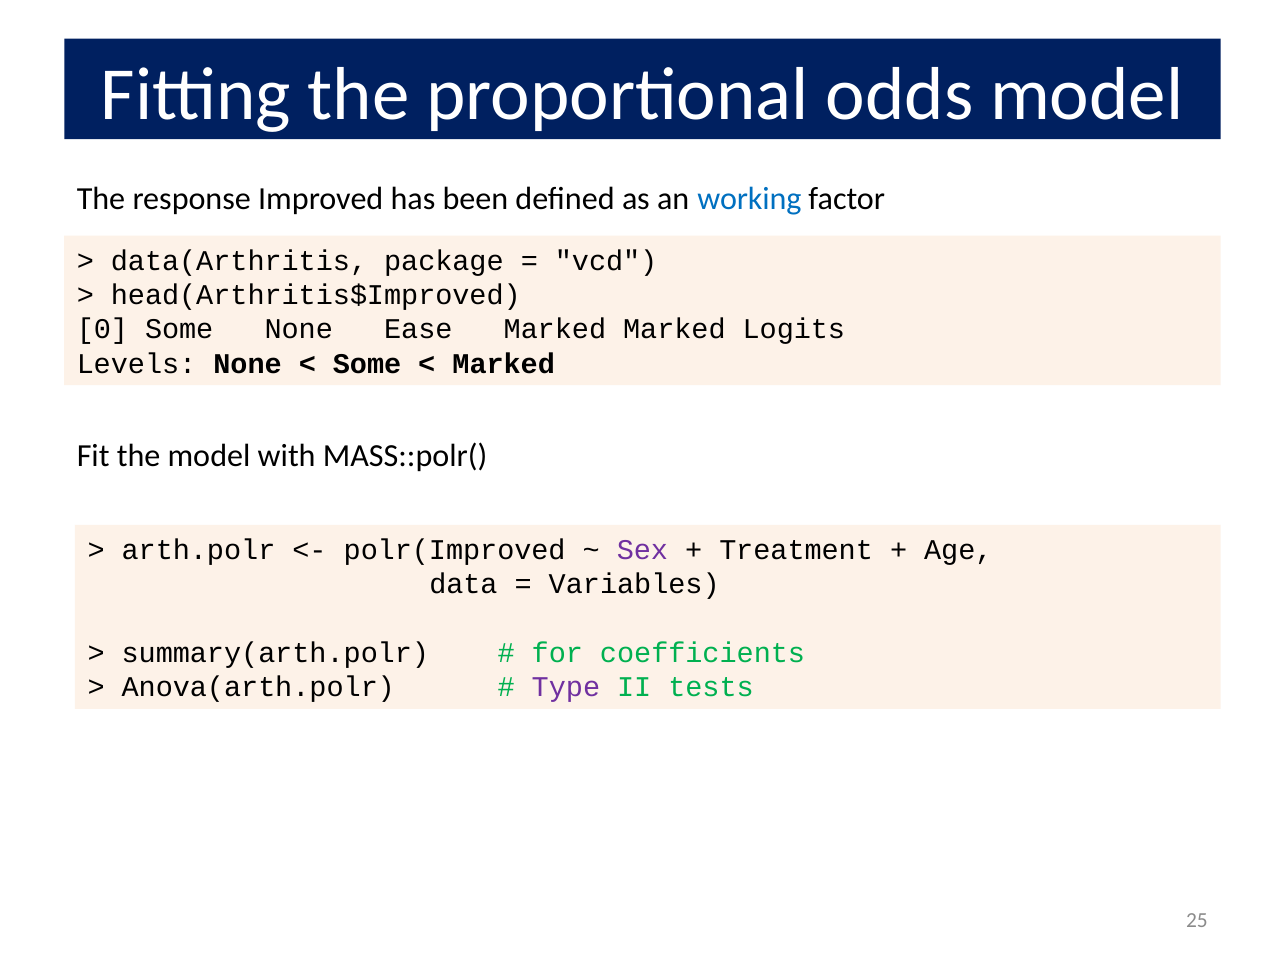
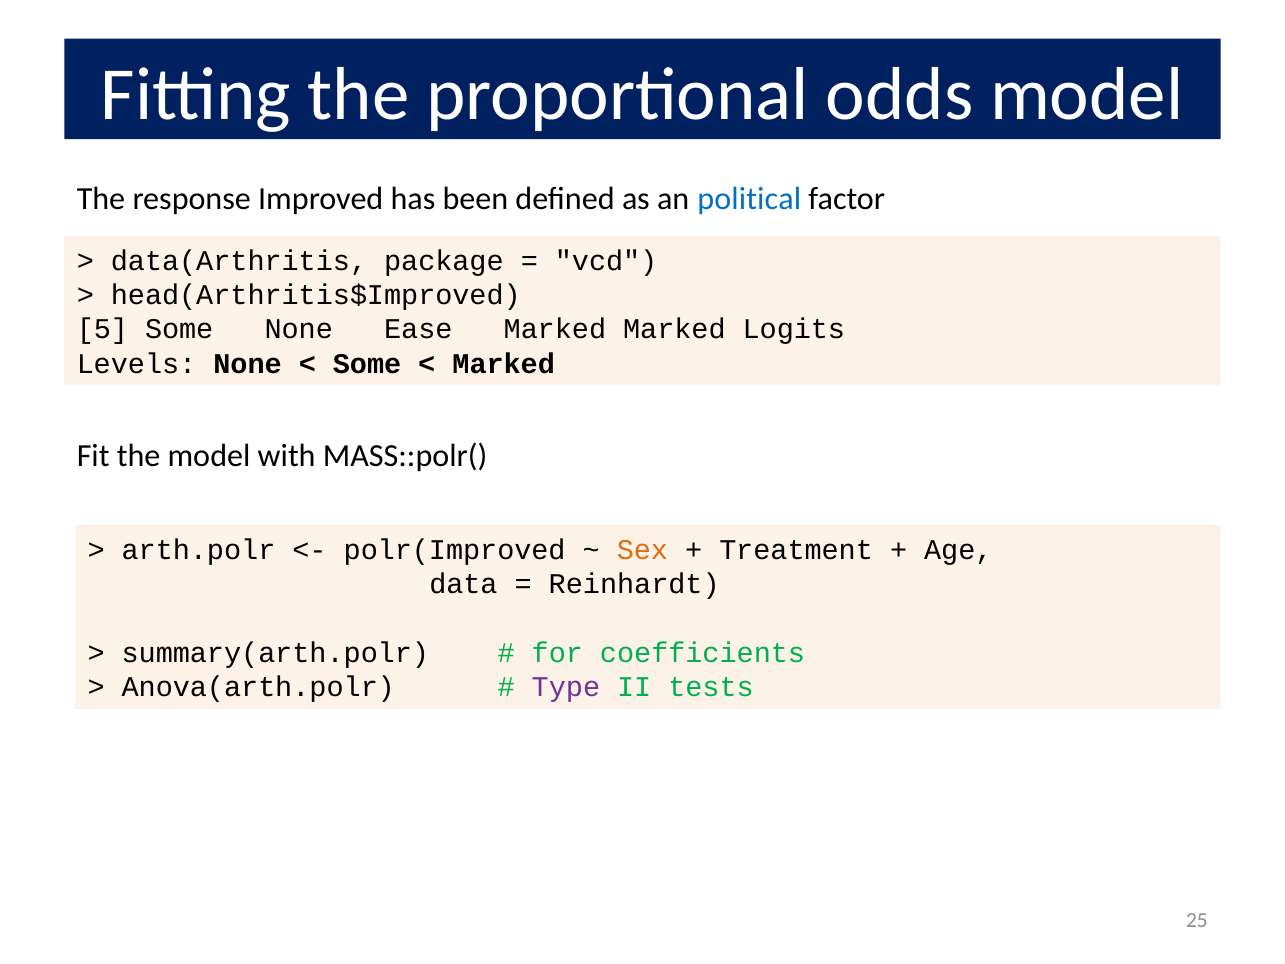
working: working -> political
0: 0 -> 5
Sex colour: purple -> orange
Variables: Variables -> Reinhardt
